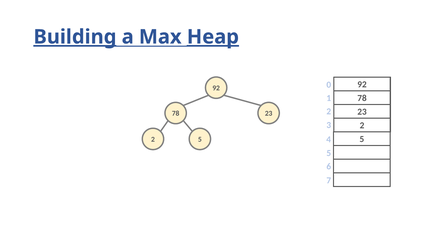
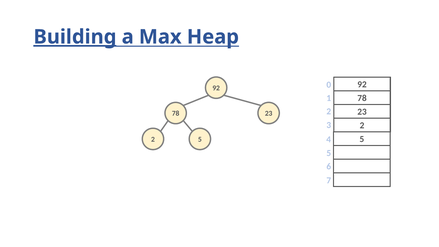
Heap underline: present -> none
